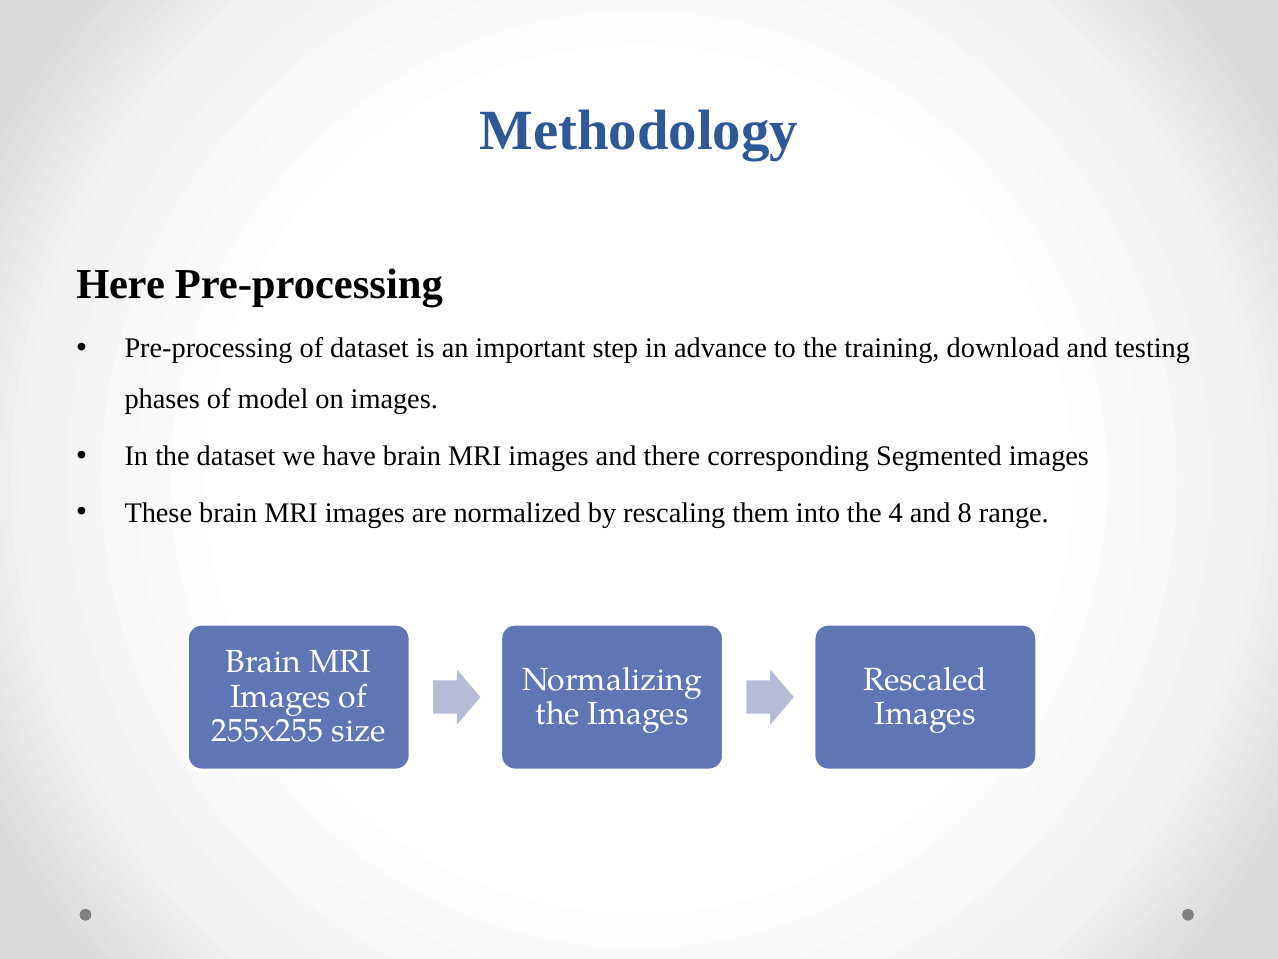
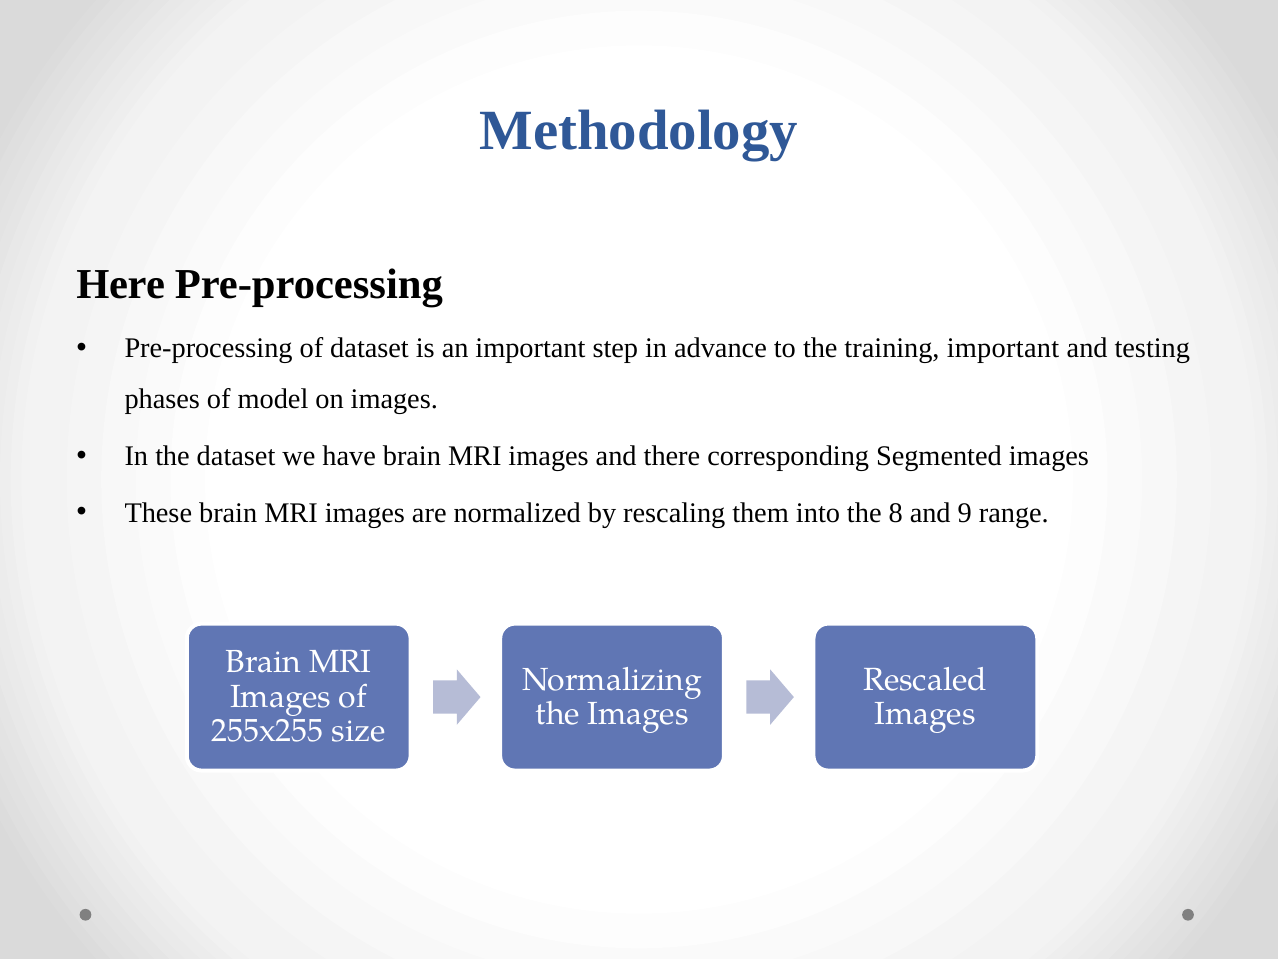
training download: download -> important
4: 4 -> 8
8: 8 -> 9
